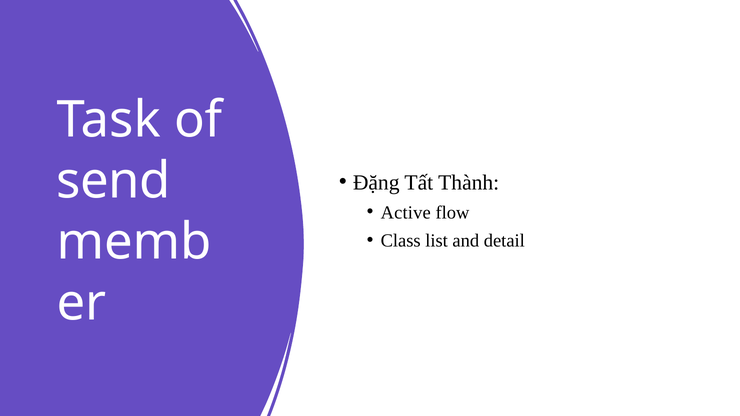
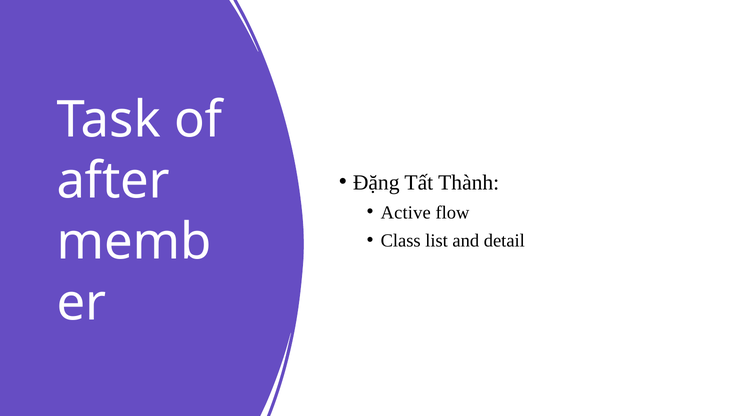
send: send -> after
